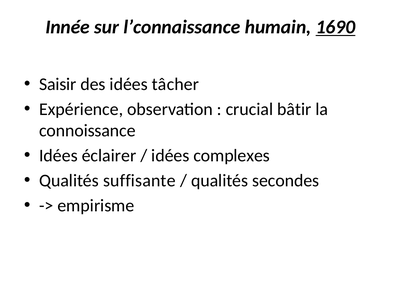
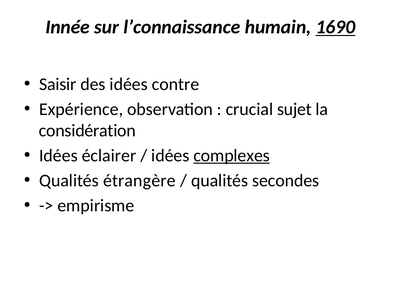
tâcher: tâcher -> contre
bâtir: bâtir -> sujet
connoissance: connoissance -> considération
complexes underline: none -> present
suffisante: suffisante -> étrangère
